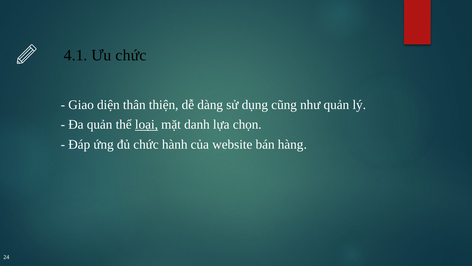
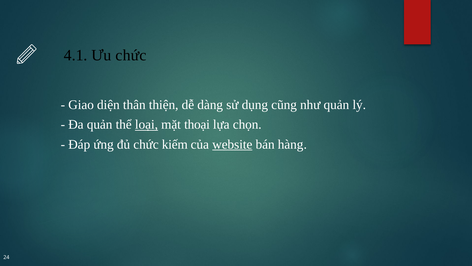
danh: danh -> thoại
hành: hành -> kiếm
website underline: none -> present
